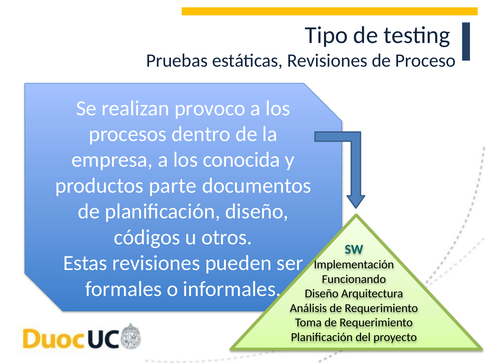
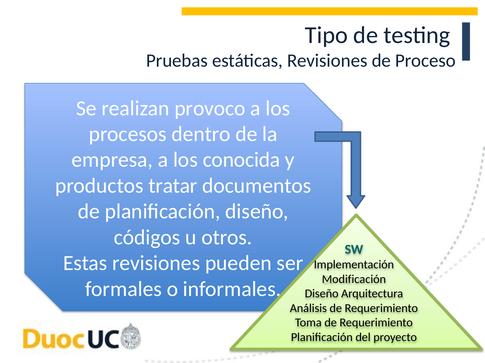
parte: parte -> tratar
Funcionando: Funcionando -> Modificación
